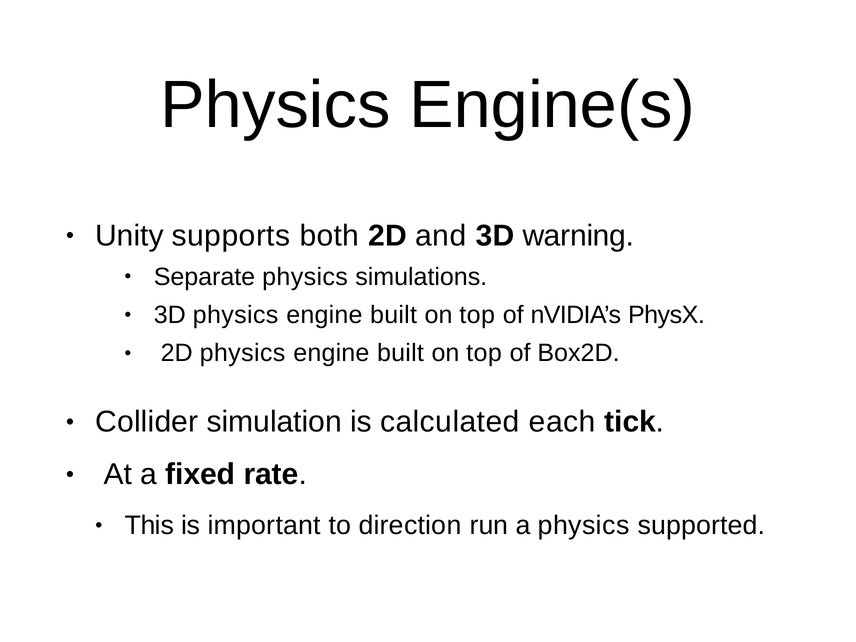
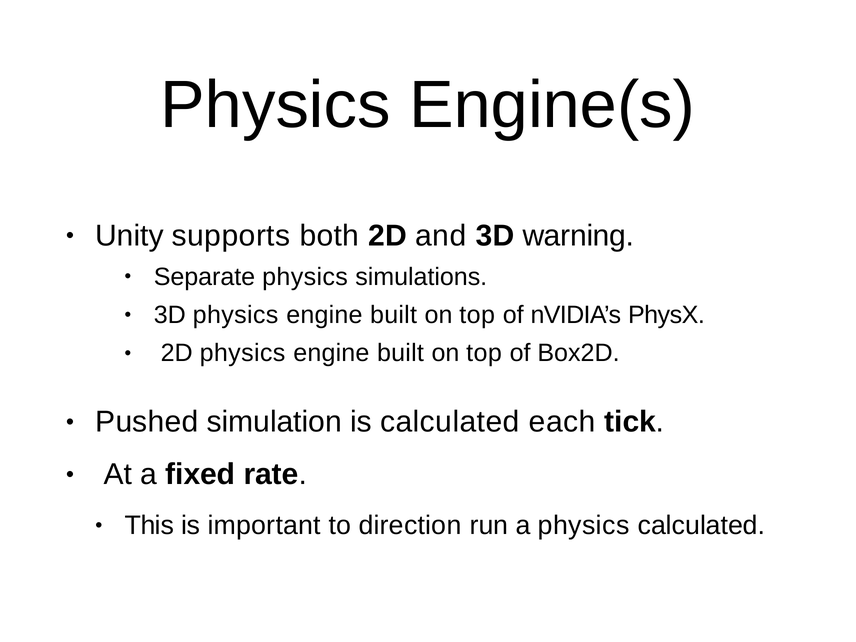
Collider: Collider -> Pushed
physics supported: supported -> calculated
